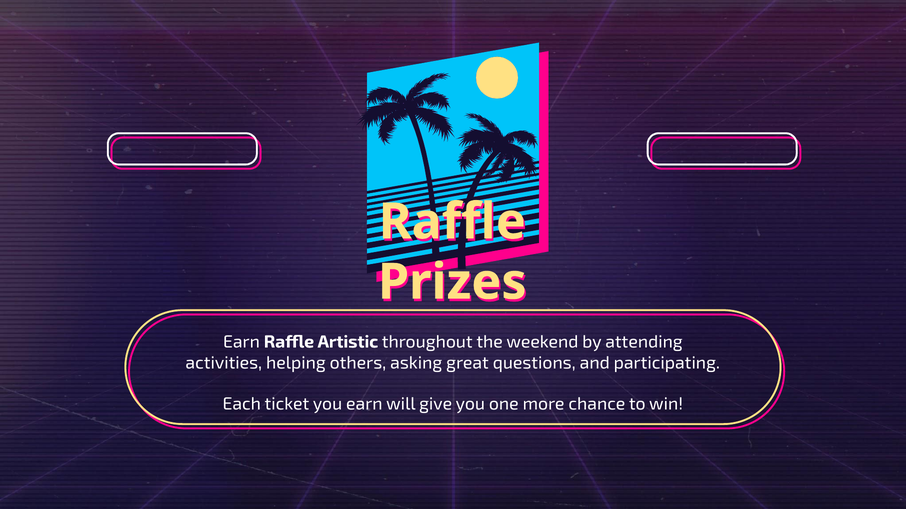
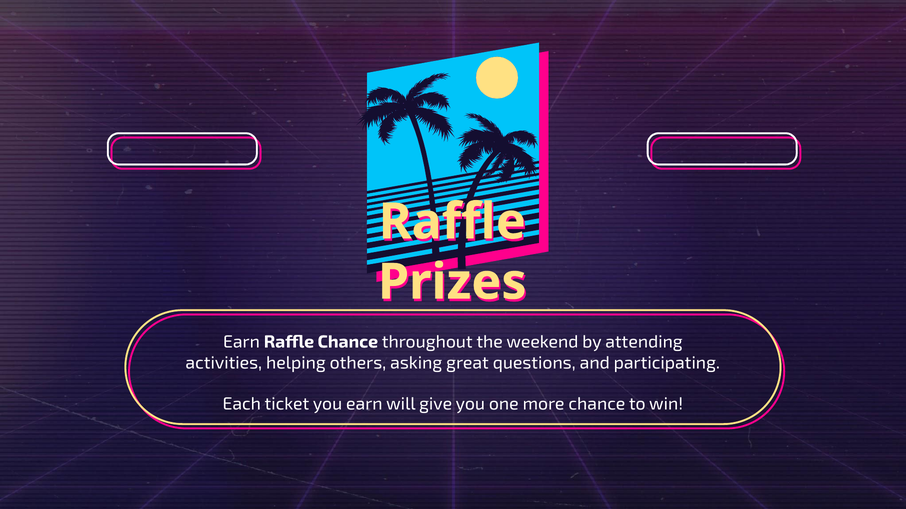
Raffle Artistic: Artistic -> Chance
